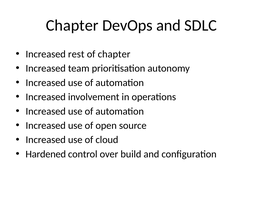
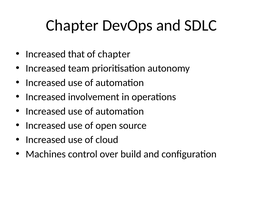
rest: rest -> that
Hardened: Hardened -> Machines
